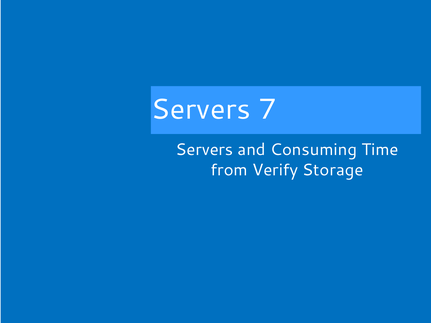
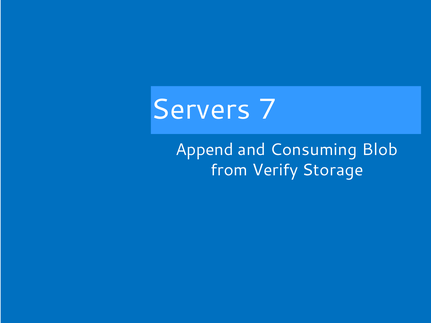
Servers at (204, 150): Servers -> Append
Time: Time -> Blob
